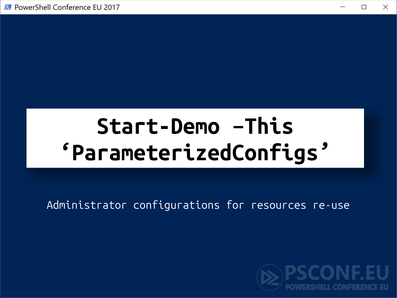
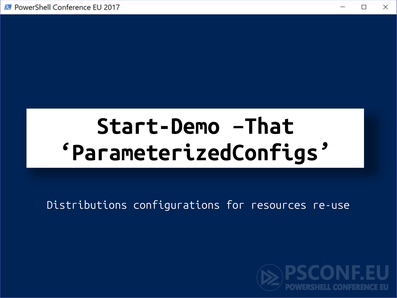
This: This -> That
Administrator: Administrator -> Distributions
